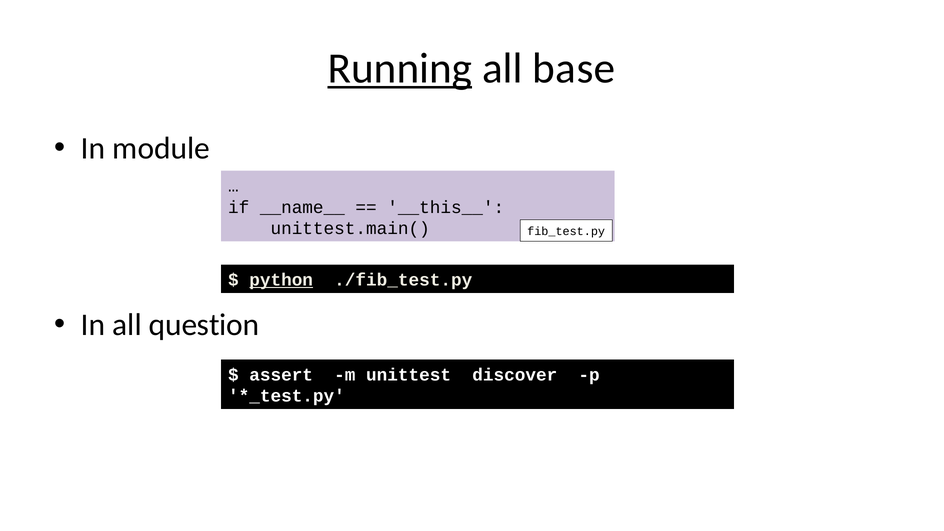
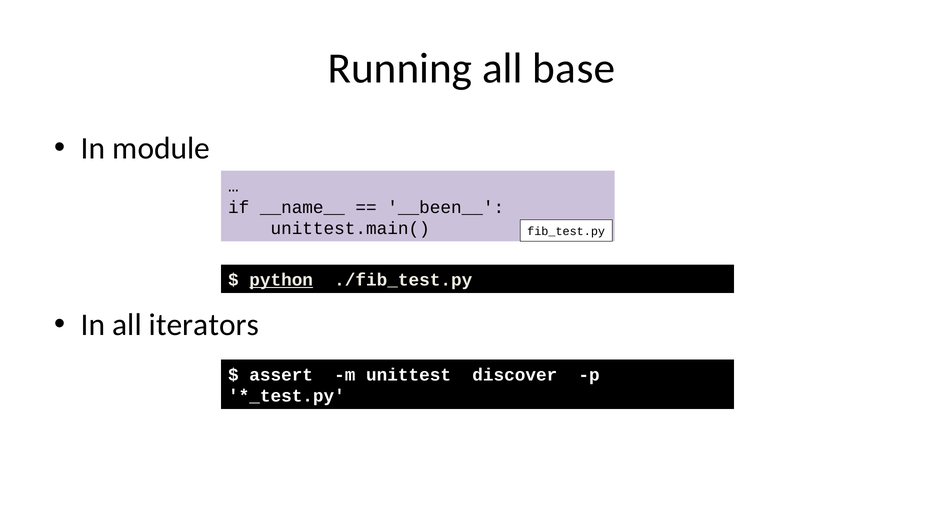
Running underline: present -> none
__this__: __this__ -> __been__
question: question -> iterators
